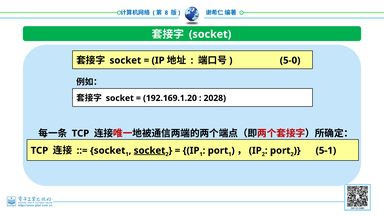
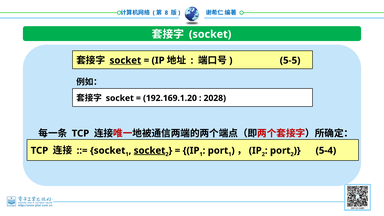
socket at (125, 60) underline: none -> present
5-0: 5-0 -> 5-5
5-1: 5-1 -> 5-4
